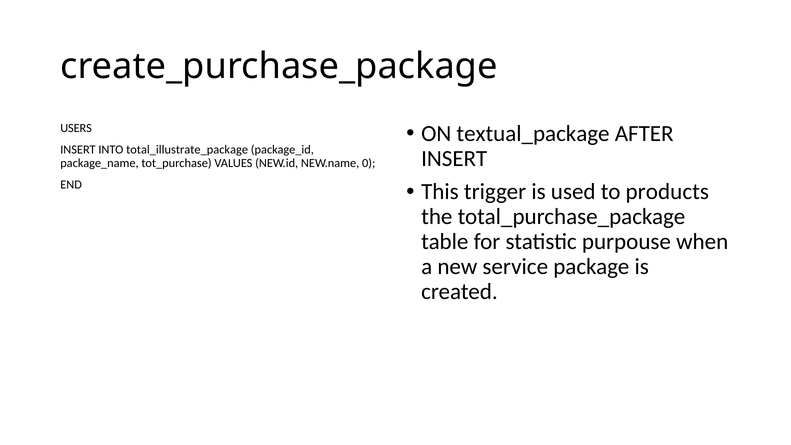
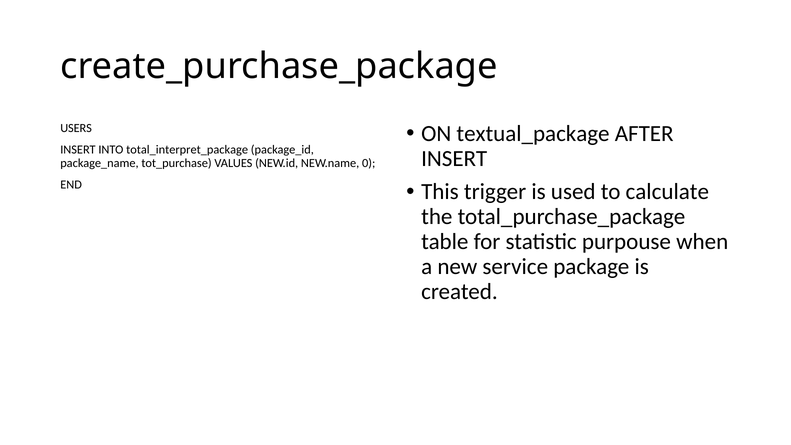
total_illustrate_package: total_illustrate_package -> total_interpret_package
products: products -> calculate
